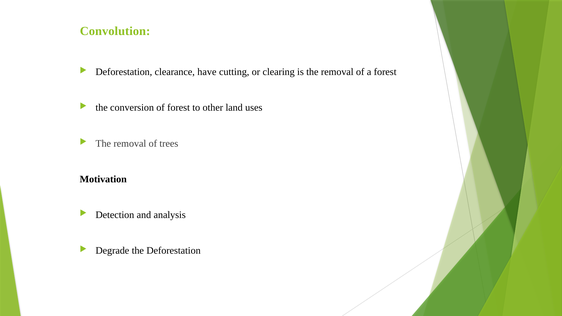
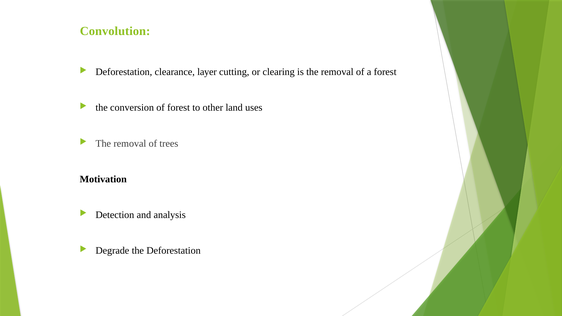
have: have -> layer
